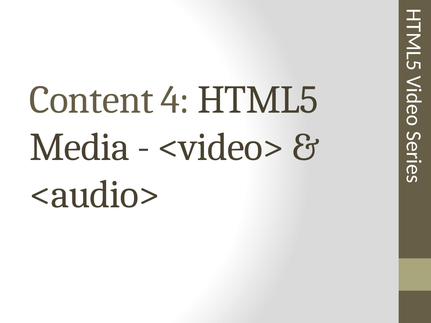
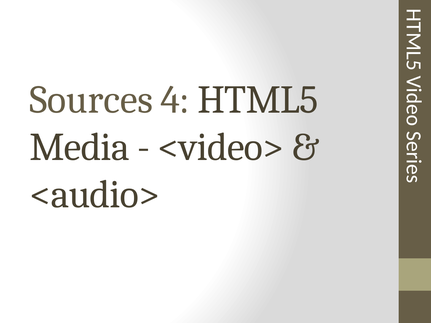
Content: Content -> Sources
